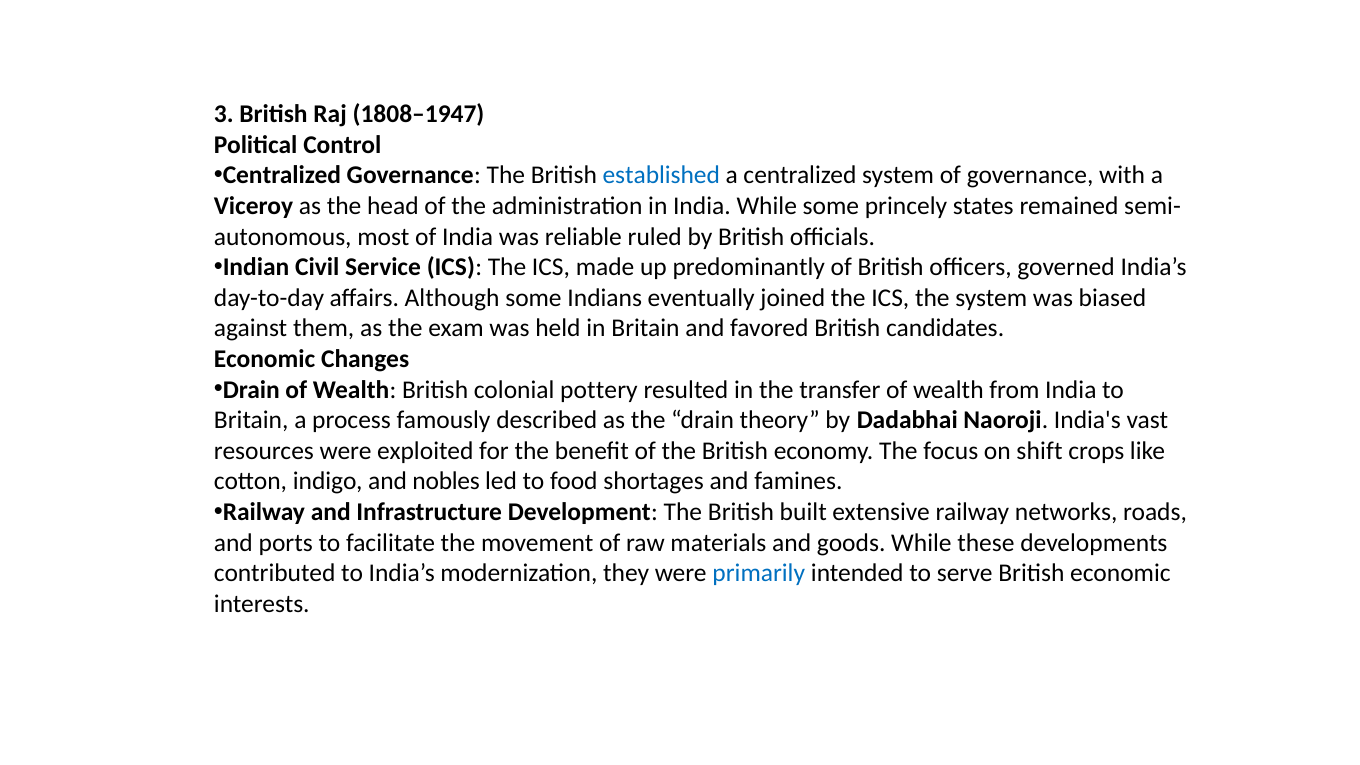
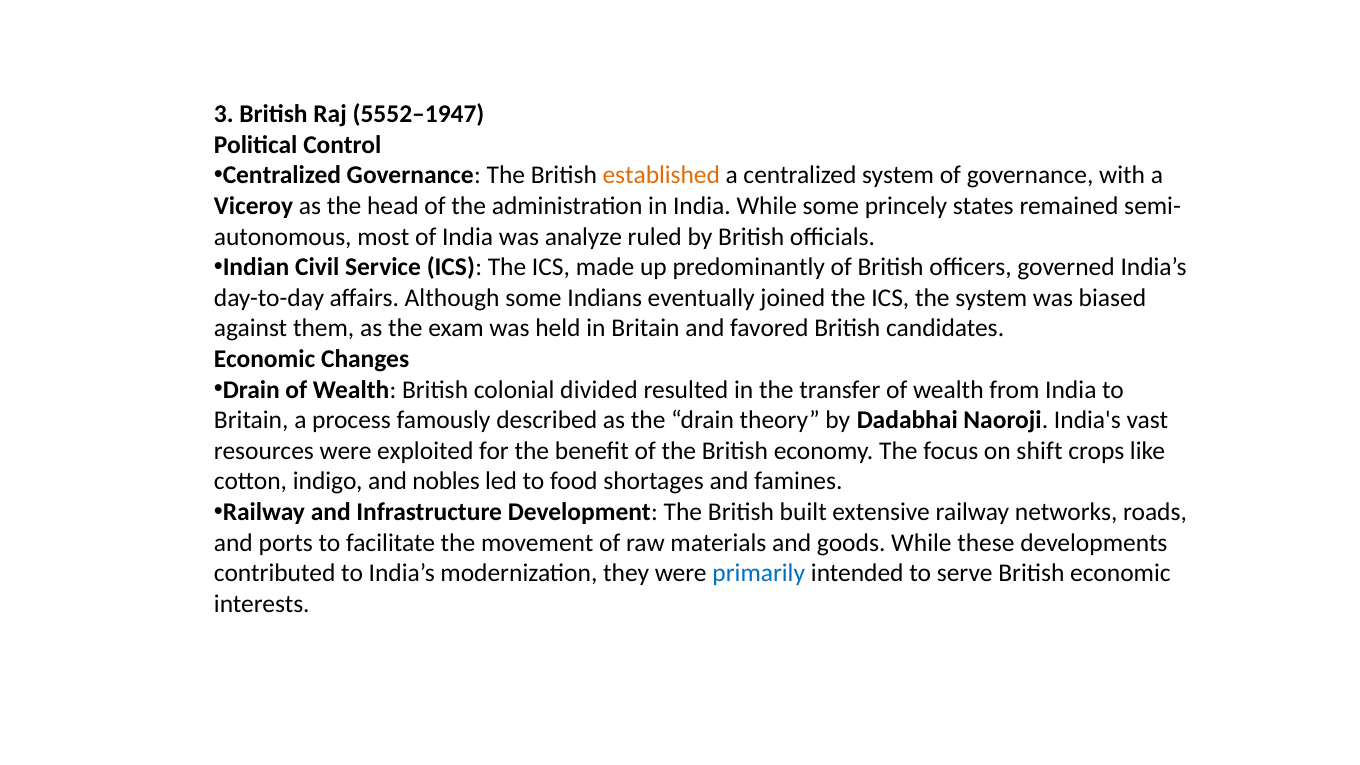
1808–1947: 1808–1947 -> 5552–1947
established colour: blue -> orange
reliable: reliable -> analyze
pottery: pottery -> divided
